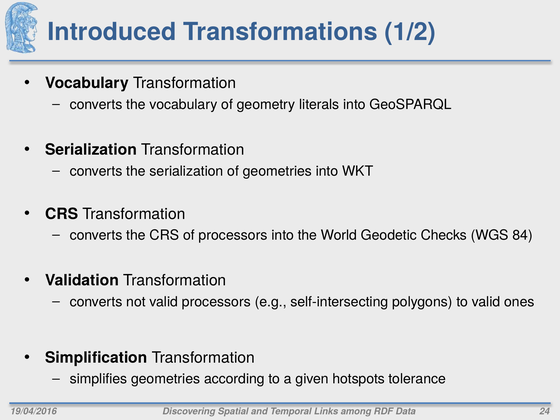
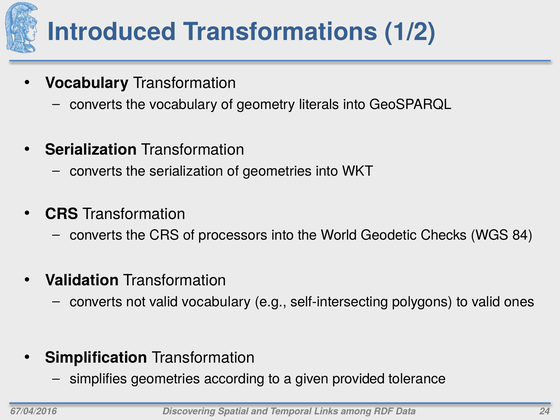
valid processors: processors -> vocabulary
hotspots: hotspots -> provided
19/04/2016: 19/04/2016 -> 67/04/2016
